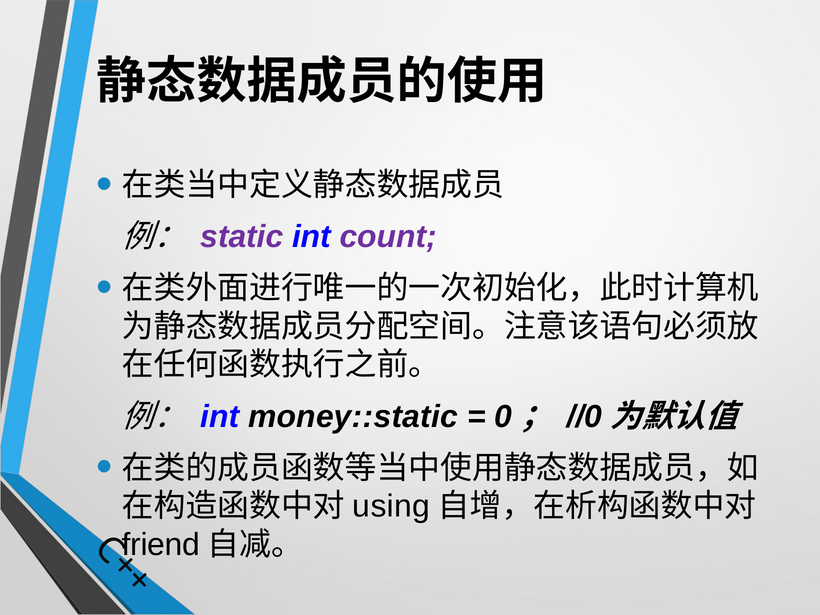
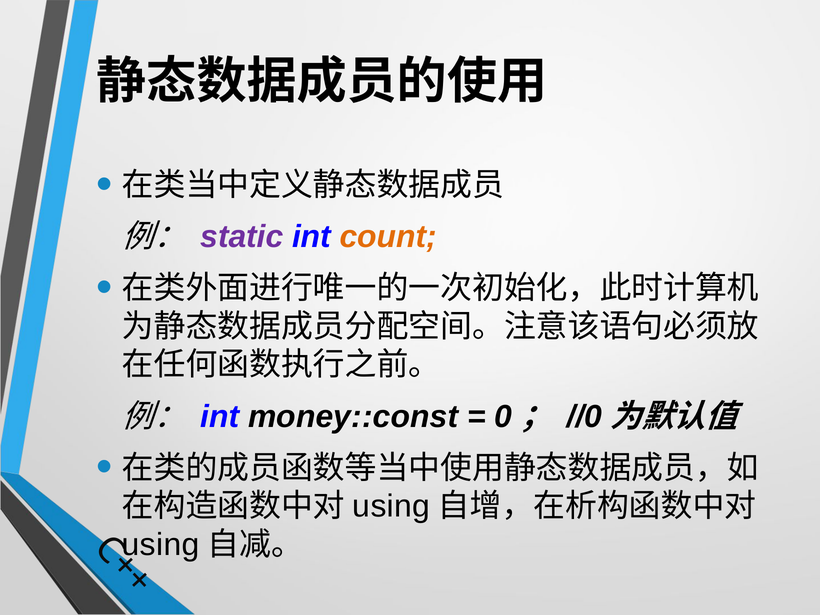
count colour: purple -> orange
money::static: money::static -> money::const
friend at (161, 545): friend -> using
